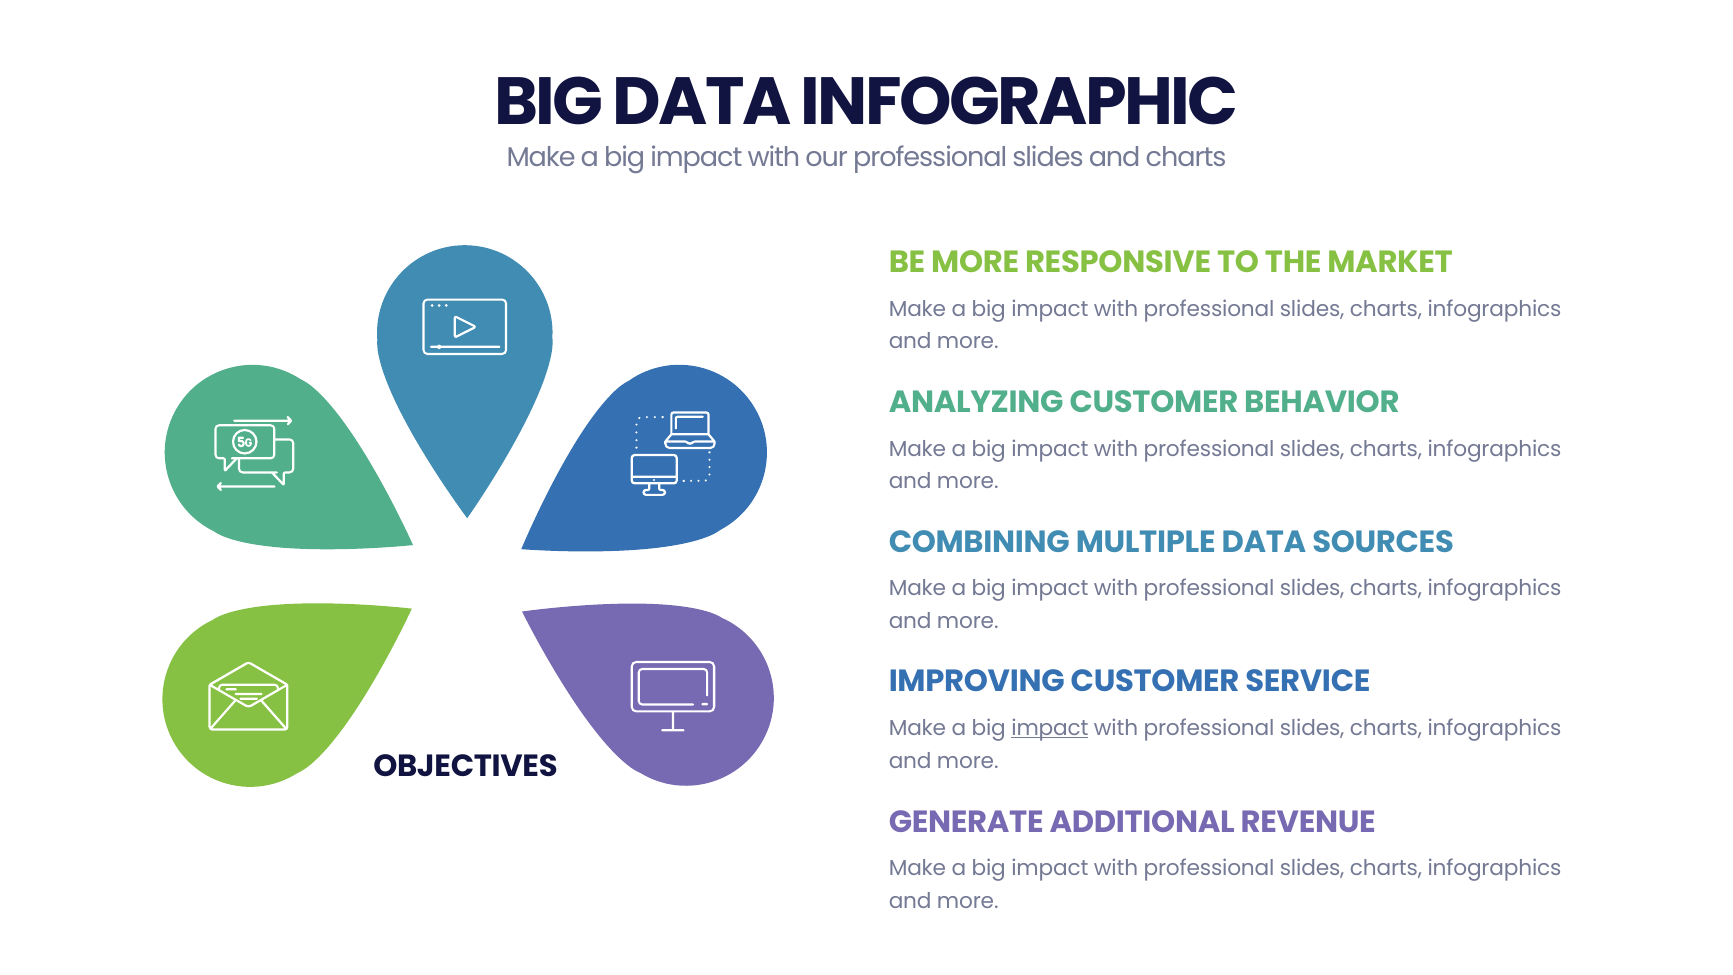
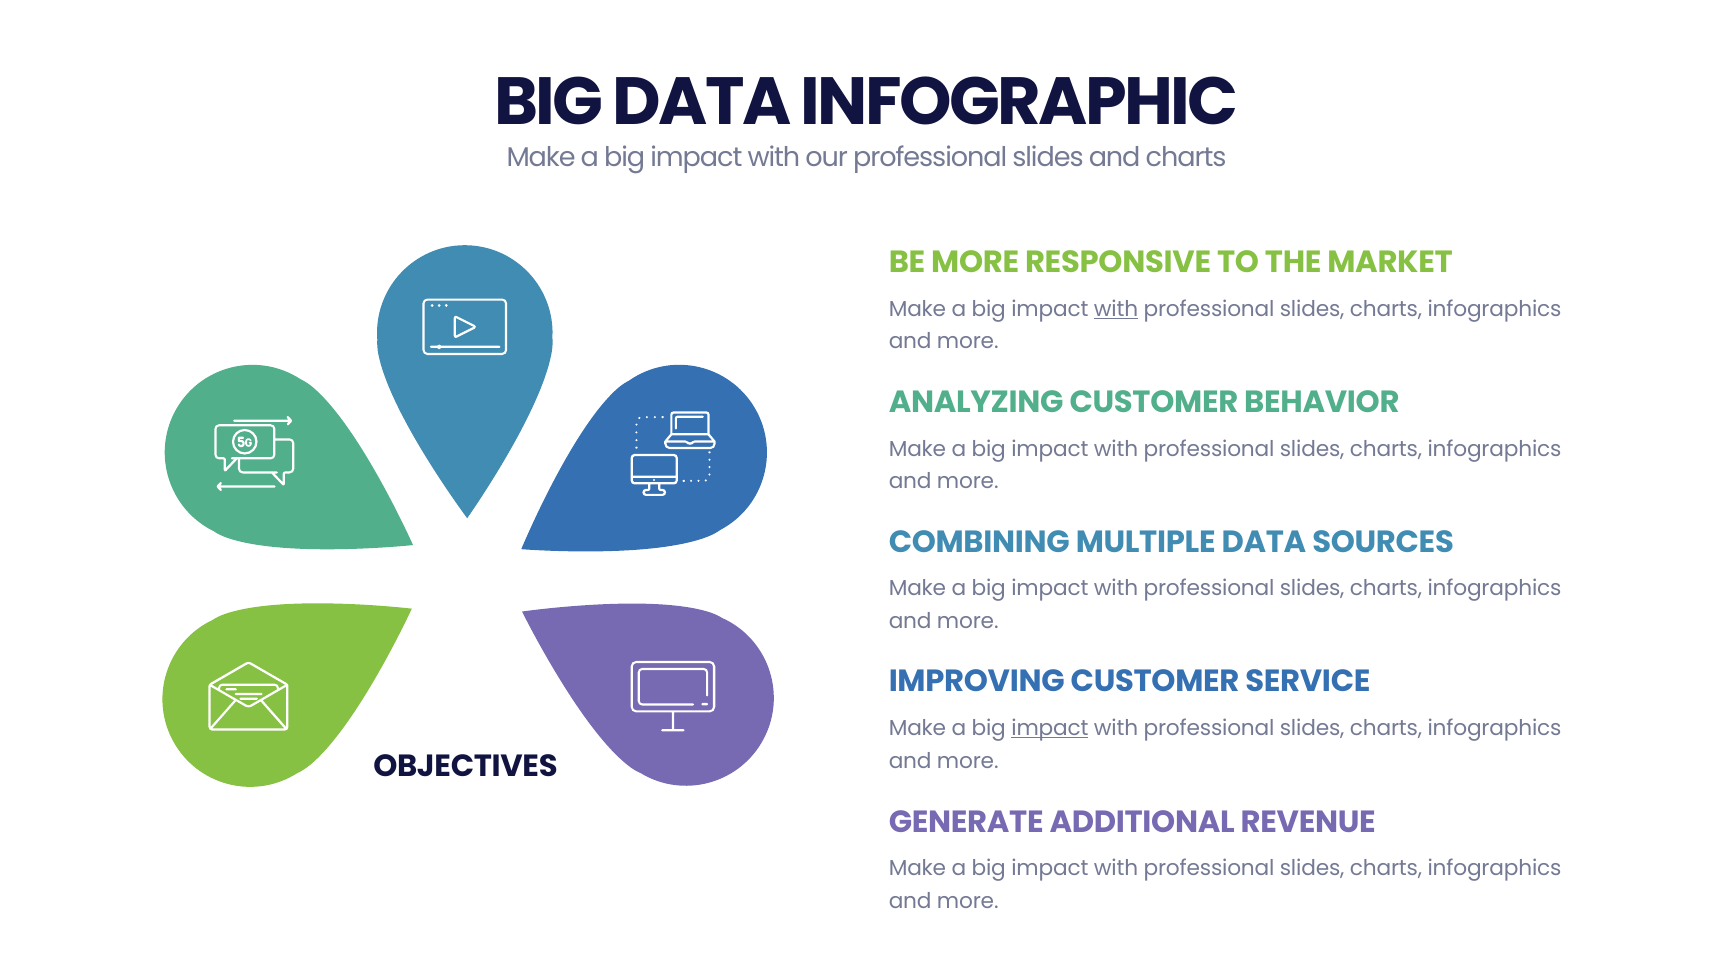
with at (1116, 309) underline: none -> present
